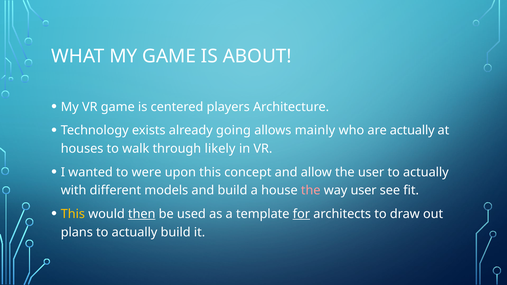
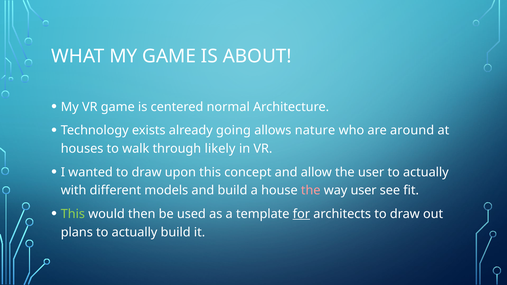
players: players -> normal
mainly: mainly -> nature
are actually: actually -> around
wanted to were: were -> draw
This at (73, 214) colour: yellow -> light green
then underline: present -> none
